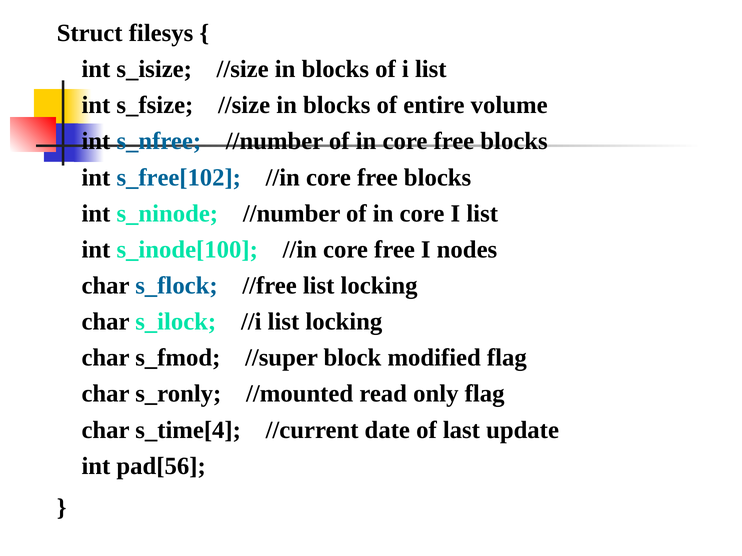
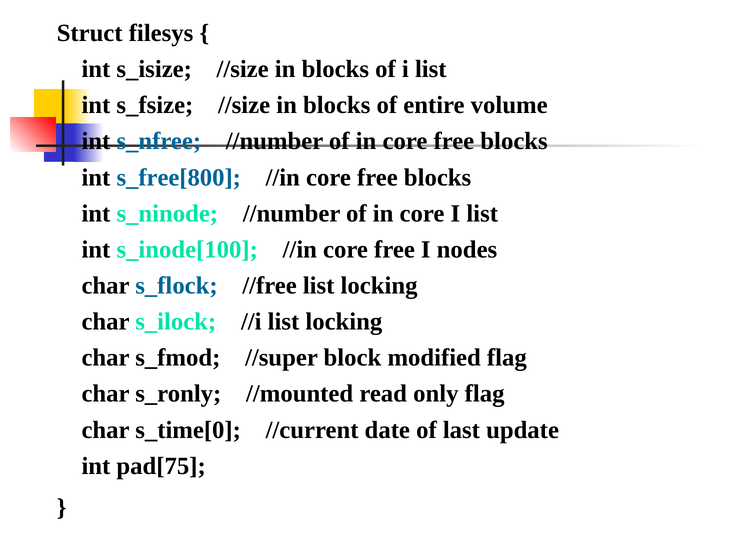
s_free[102: s_free[102 -> s_free[800
s_time[4: s_time[4 -> s_time[0
pad[56: pad[56 -> pad[75
